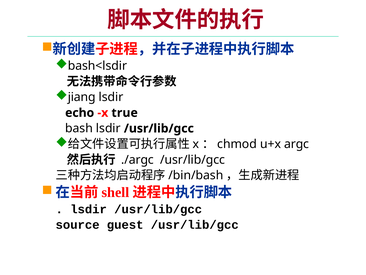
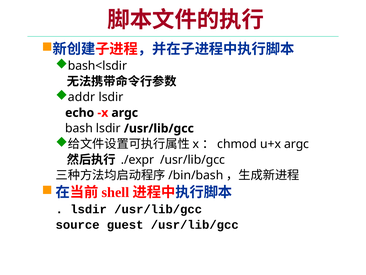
jiang: jiang -> addr
x true: true -> argc
./argc: ./argc -> ./expr
